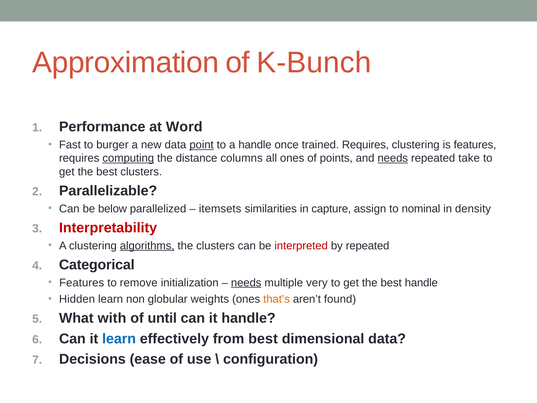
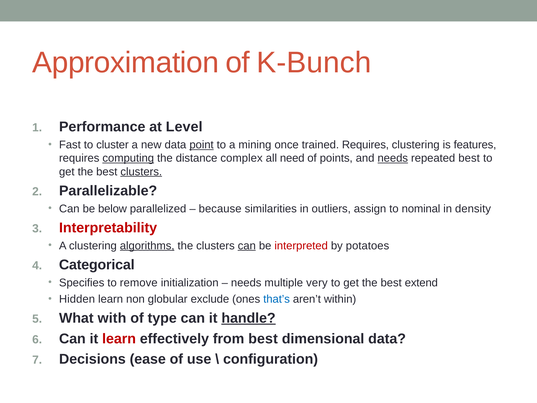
Word: Word -> Level
burger: burger -> cluster
a handle: handle -> mining
columns: columns -> complex
all ones: ones -> need
repeated take: take -> best
clusters at (141, 172) underline: none -> present
itemsets: itemsets -> because
capture: capture -> outliers
can at (247, 246) underline: none -> present
by repeated: repeated -> potatoes
Features at (82, 282): Features -> Specifies
needs at (246, 282) underline: present -> none
best handle: handle -> extend
weights: weights -> exclude
that’s colour: orange -> blue
found: found -> within
until: until -> type
handle at (249, 318) underline: none -> present
learn at (119, 338) colour: blue -> red
